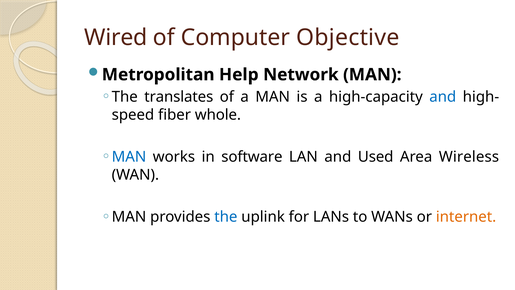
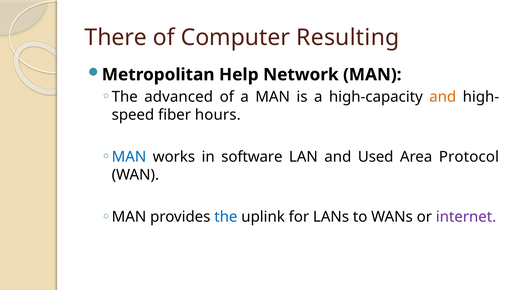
Wired: Wired -> There
Objective: Objective -> Resulting
translates: translates -> advanced
and at (443, 97) colour: blue -> orange
whole: whole -> hours
Wireless: Wireless -> Protocol
internet colour: orange -> purple
